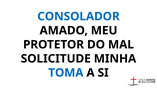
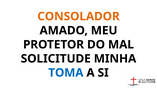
CONSOLADOR colour: blue -> orange
